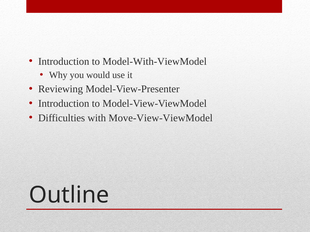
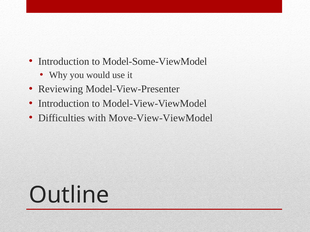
Model-With-ViewModel: Model-With-ViewModel -> Model-Some-ViewModel
